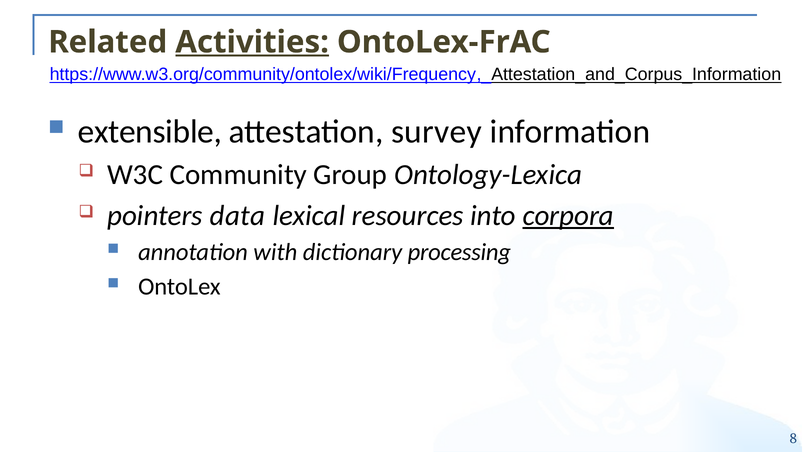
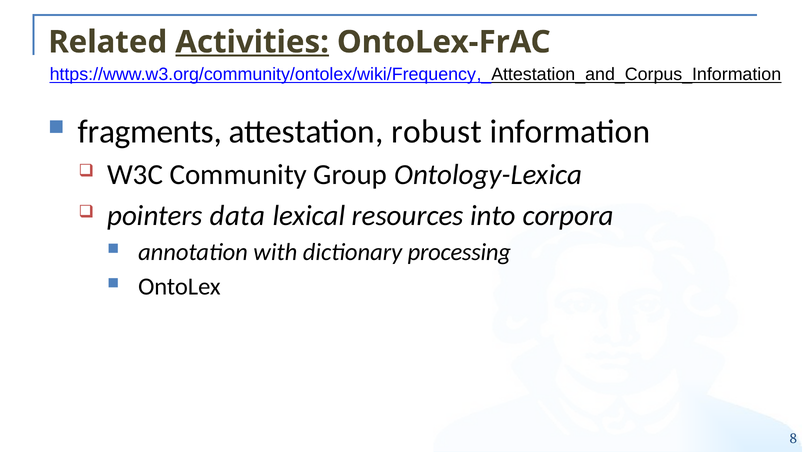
extensible: extensible -> fragments
survey: survey -> robust
corpora underline: present -> none
